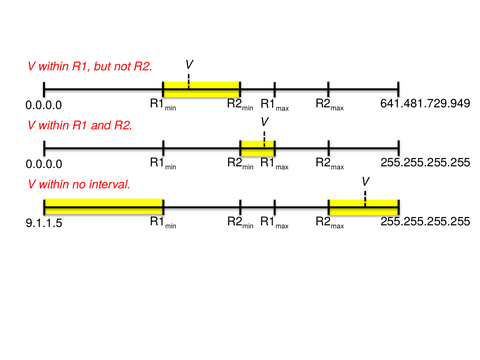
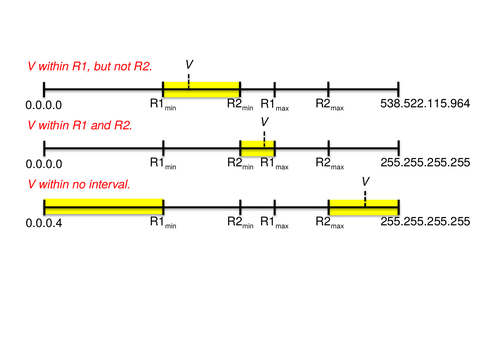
641.481.729.949: 641.481.729.949 -> 538.522.115.964
9.1.1.5: 9.1.1.5 -> 0.0.0.4
